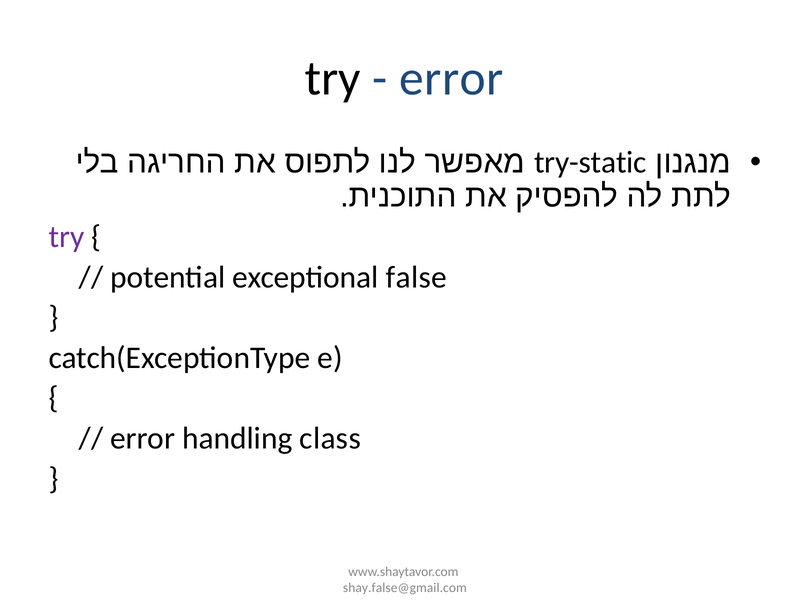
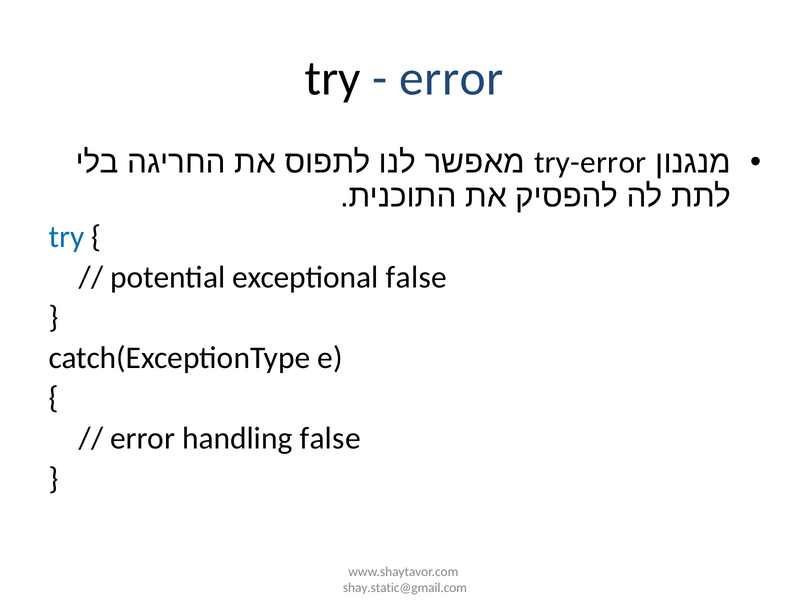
try-static: try-static -> try-error
try at (66, 237) colour: purple -> blue
handling class: class -> false
shay.false@gmail.com: shay.false@gmail.com -> shay.static@gmail.com
